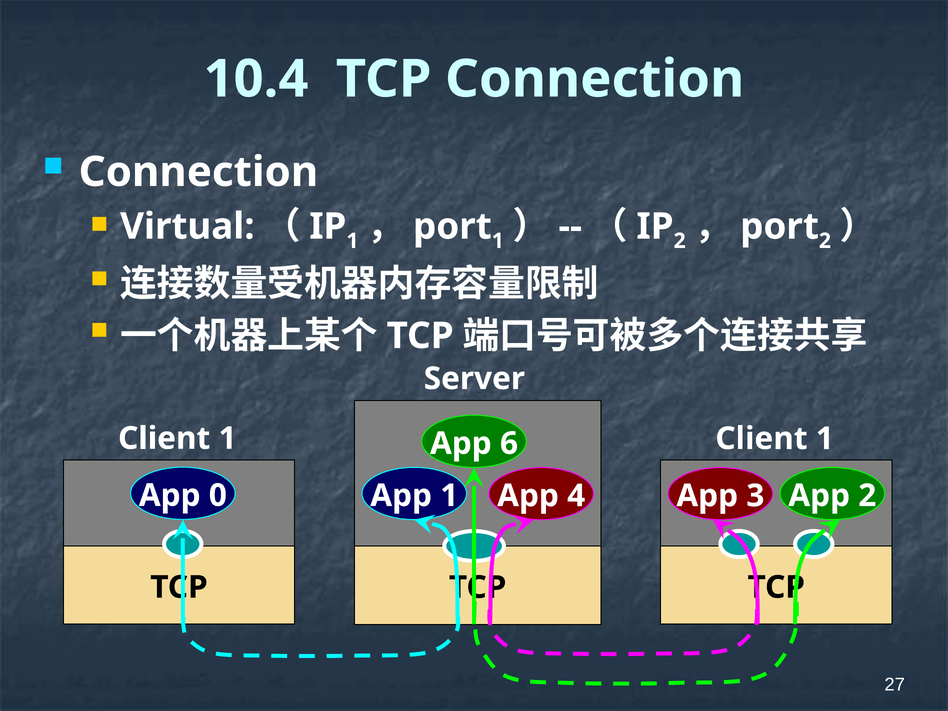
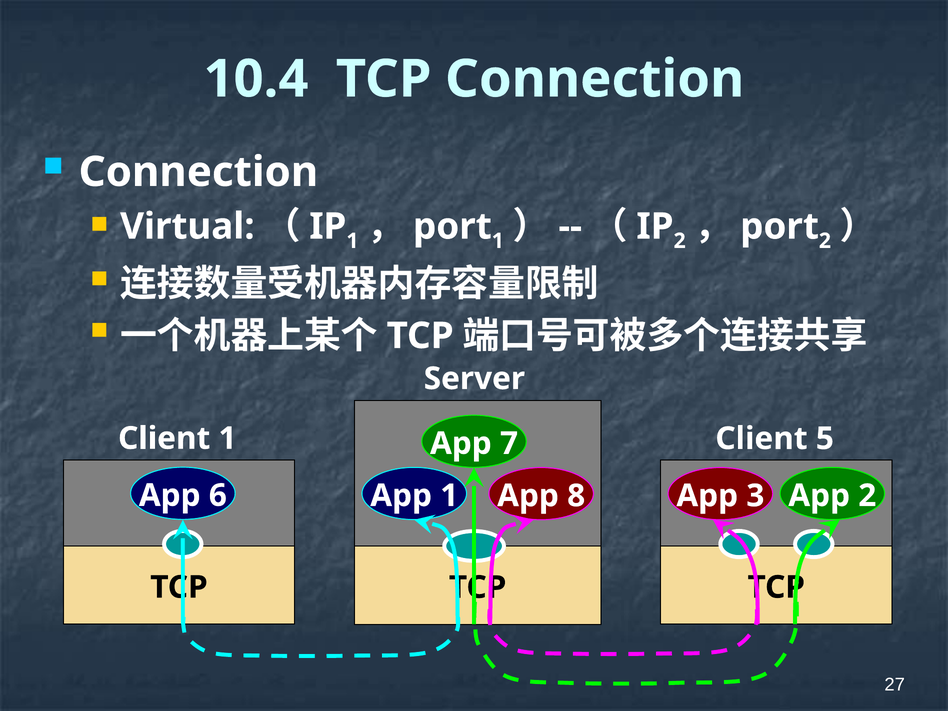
6: 6 -> 7
1 at (825, 439): 1 -> 5
0: 0 -> 6
4: 4 -> 8
